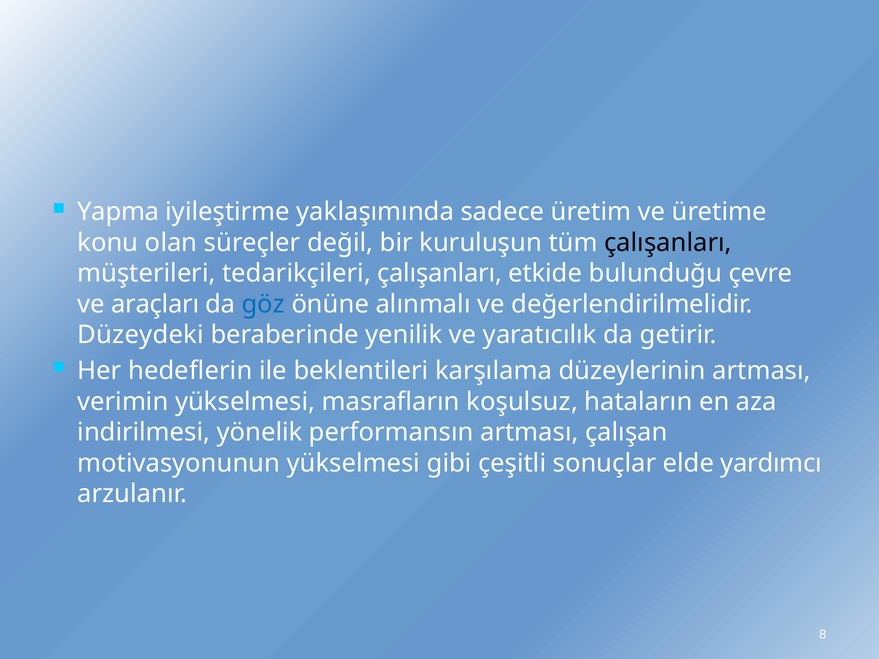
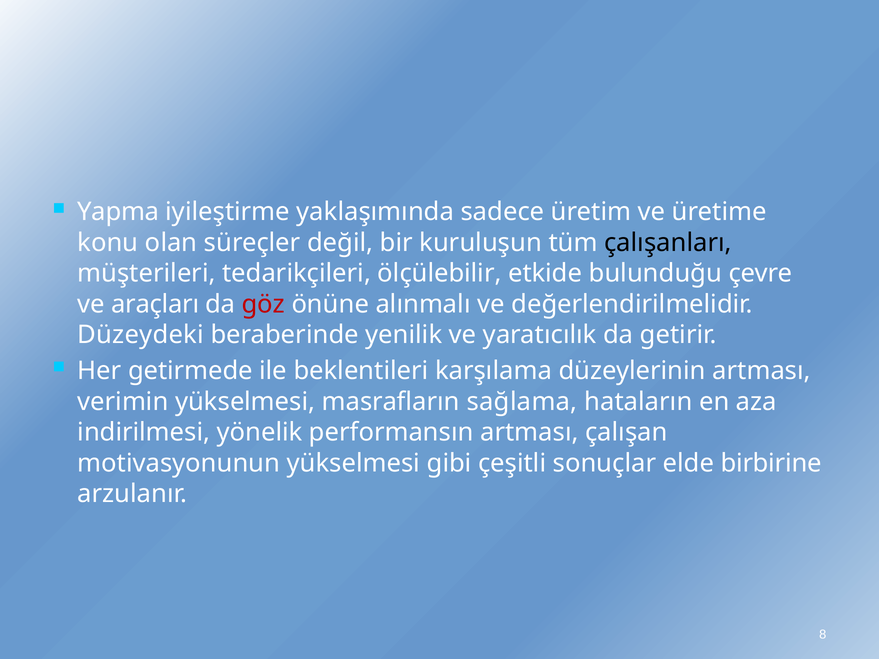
tedarikçileri çalışanları: çalışanları -> ölçülebilir
göz colour: blue -> red
hedeflerin: hedeflerin -> getirmede
koşulsuz: koşulsuz -> sağlama
yardımcı: yardımcı -> birbirine
